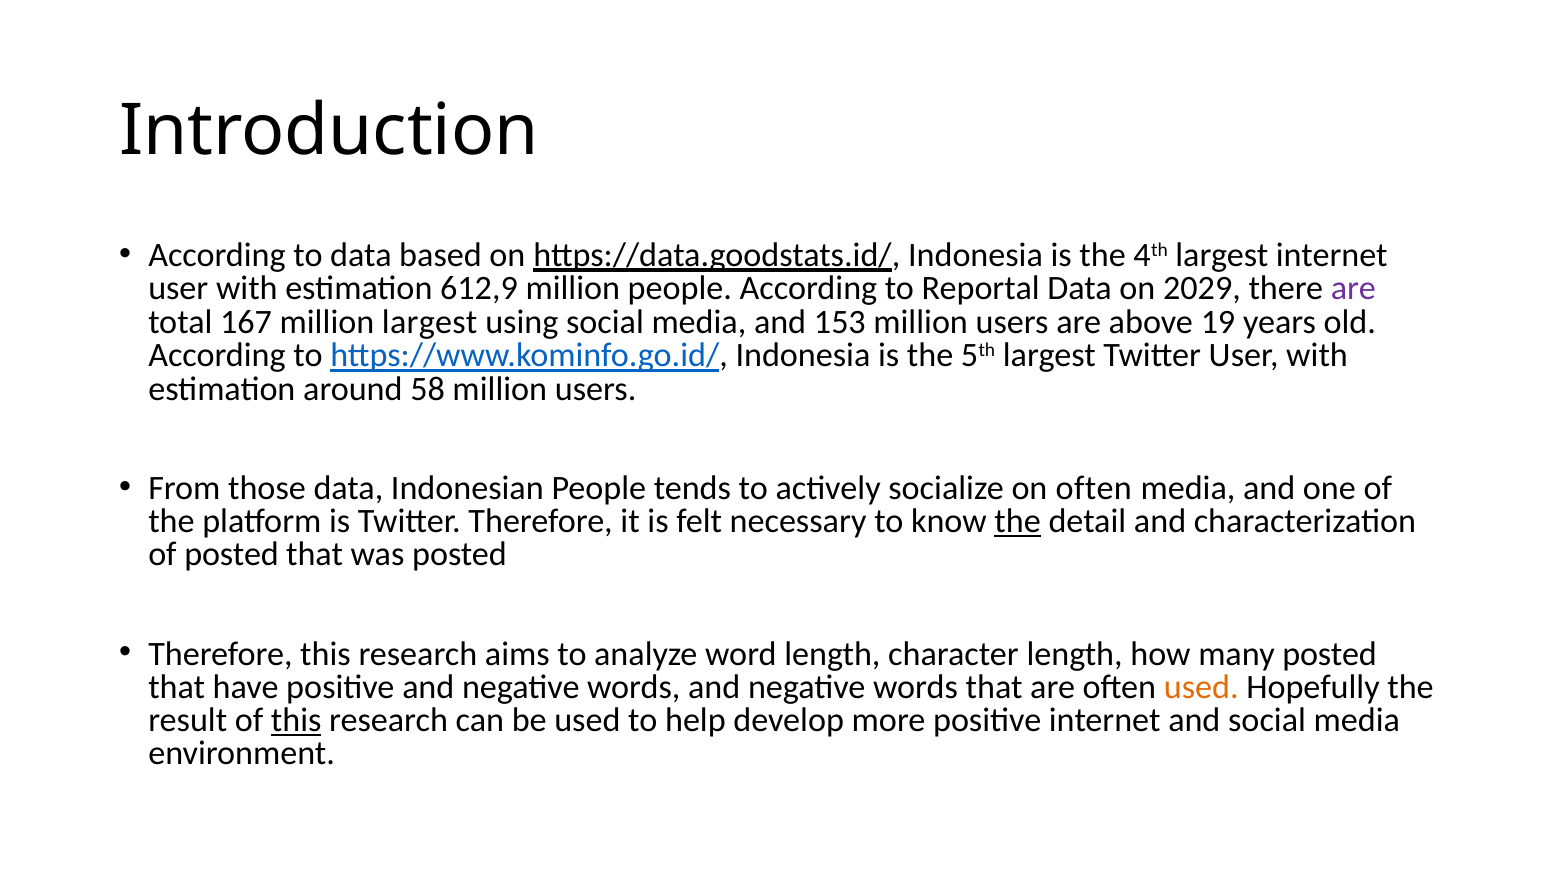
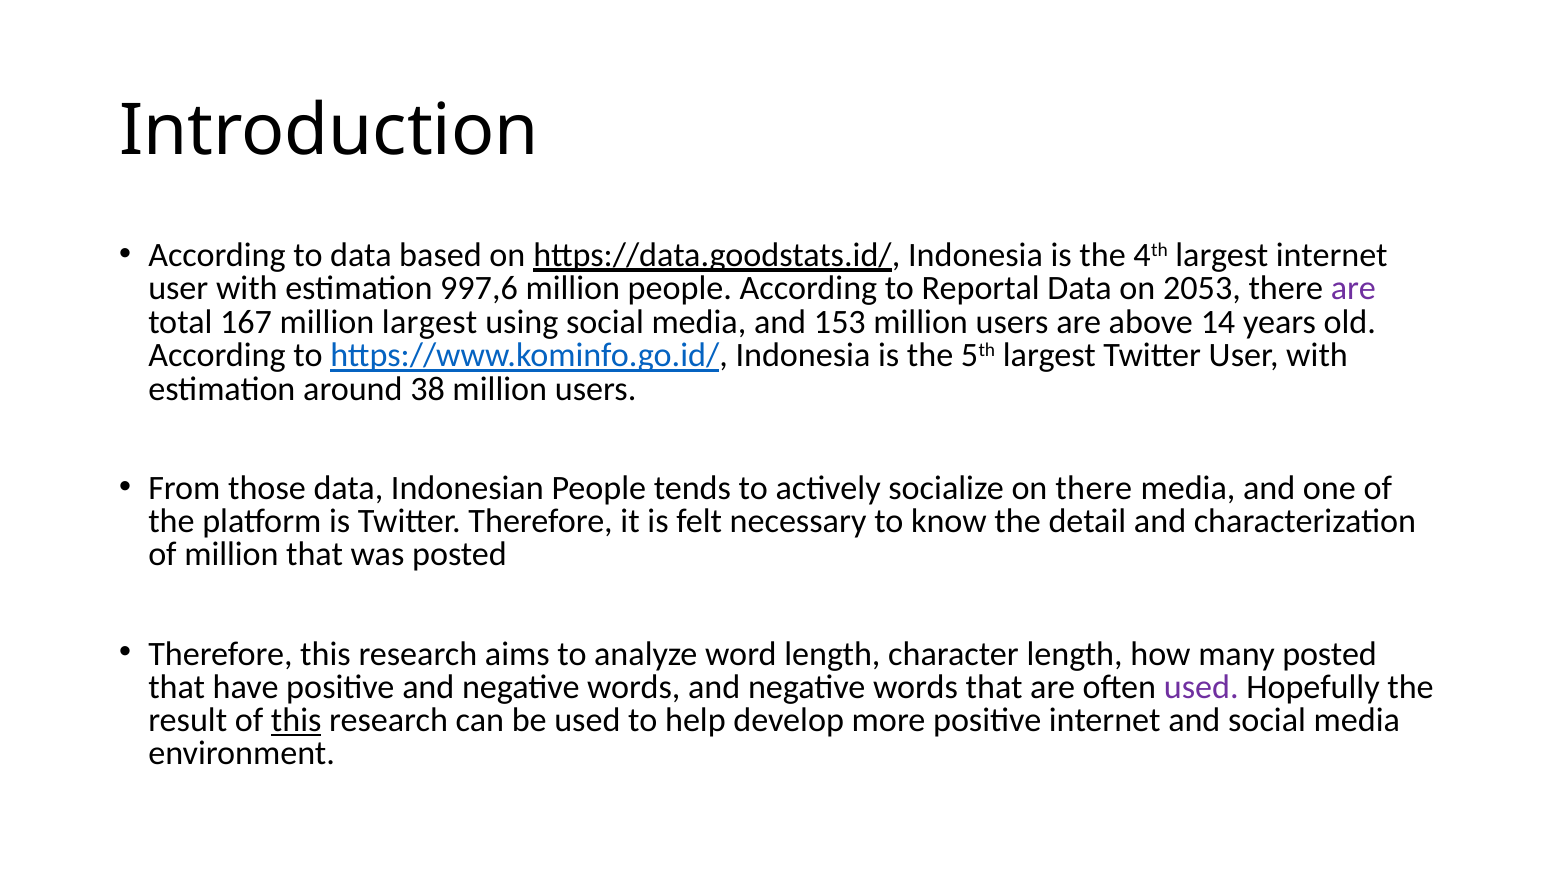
612,9: 612,9 -> 997,6
2029: 2029 -> 2053
19: 19 -> 14
58: 58 -> 38
on often: often -> there
the at (1018, 521) underline: present -> none
of posted: posted -> million
used at (1201, 687) colour: orange -> purple
